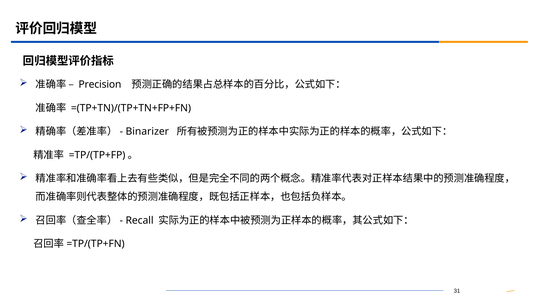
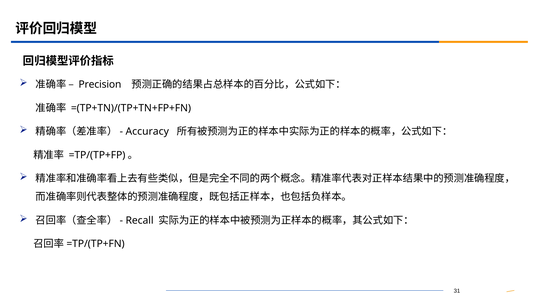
Binarizer: Binarizer -> Accuracy
